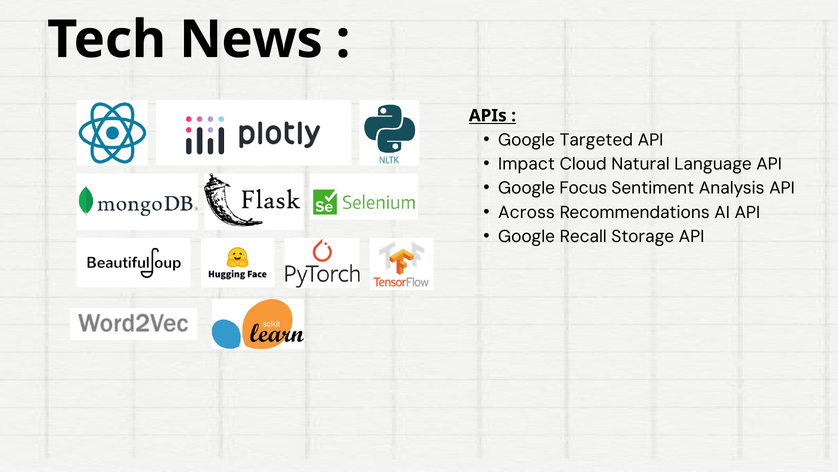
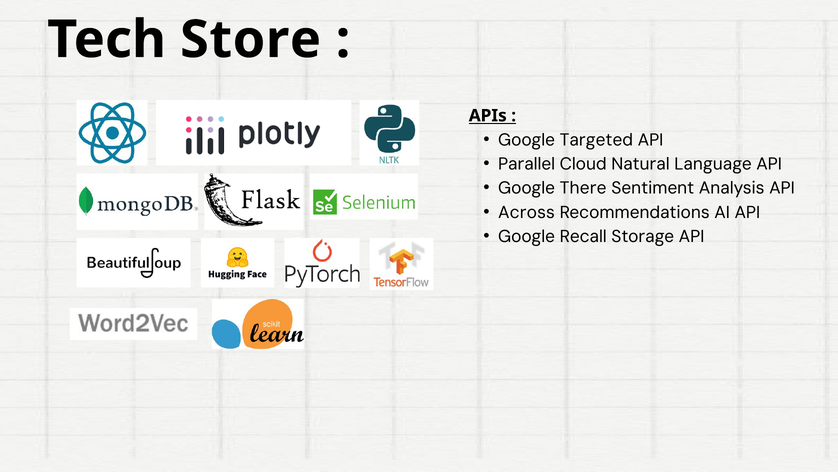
News: News -> Store
Impact: Impact -> Parallel
Focus: Focus -> There
